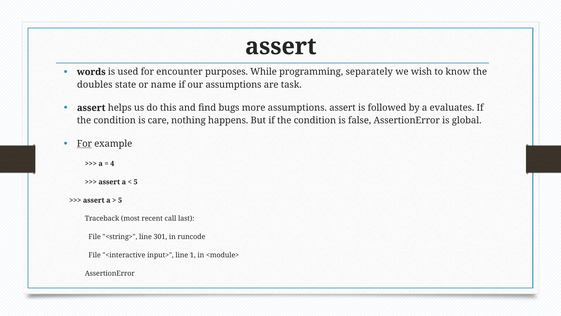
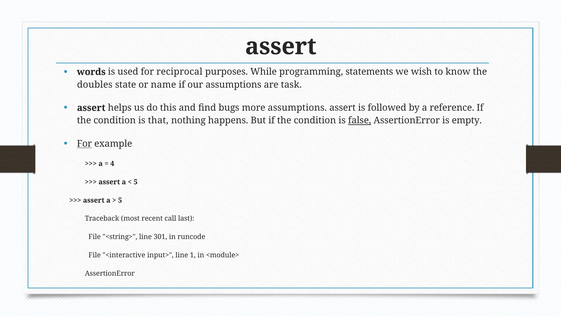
encounter: encounter -> reciprocal
separately: separately -> statements
evaluates: evaluates -> reference
care: care -> that
false underline: none -> present
global: global -> empty
